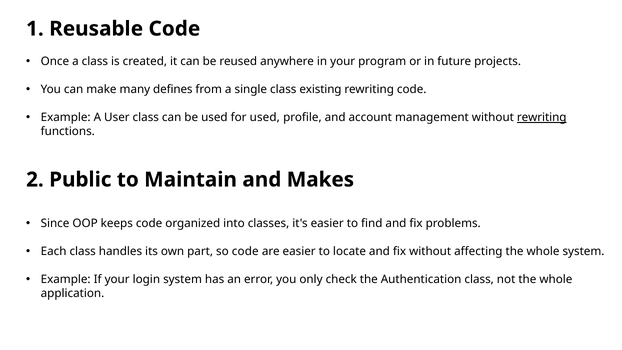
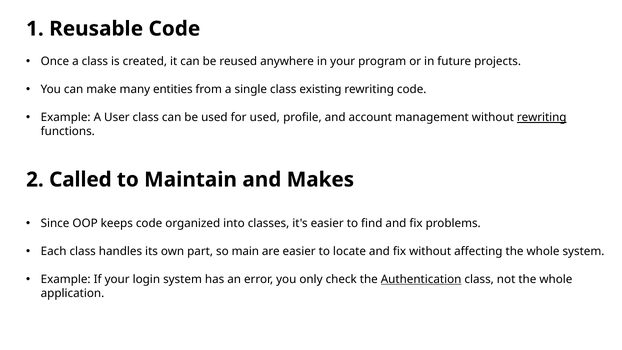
defines: defines -> entities
Public: Public -> Called
so code: code -> main
Authentication underline: none -> present
